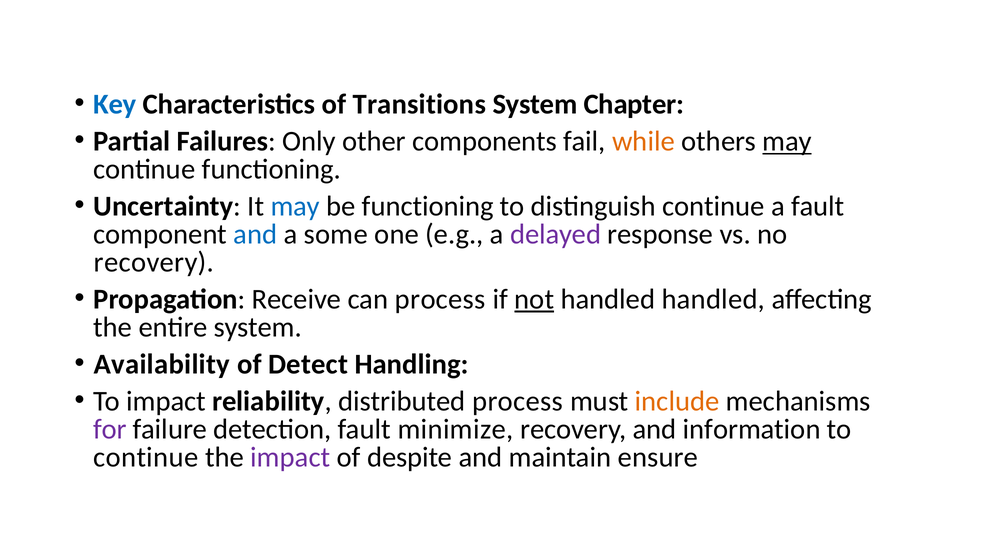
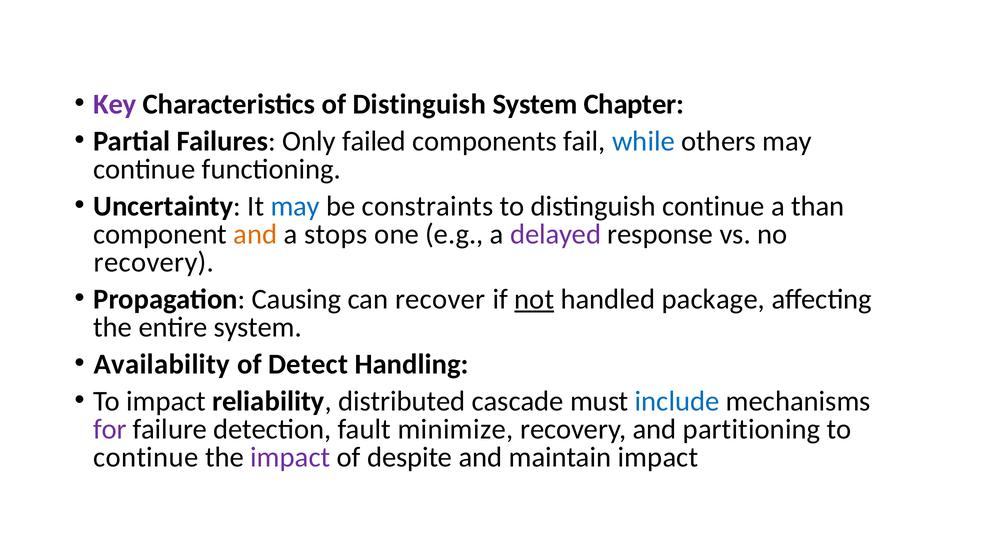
Key colour: blue -> purple
of Transitions: Transitions -> Distinguish
other: other -> failed
while colour: orange -> blue
may at (787, 141) underline: present -> none
be functioning: functioning -> constraints
a fault: fault -> than
and at (255, 234) colour: blue -> orange
some: some -> stops
Receive: Receive -> Causing
can process: process -> recover
handled handled: handled -> package
distributed process: process -> cascade
include colour: orange -> blue
information: information -> partitioning
maintain ensure: ensure -> impact
